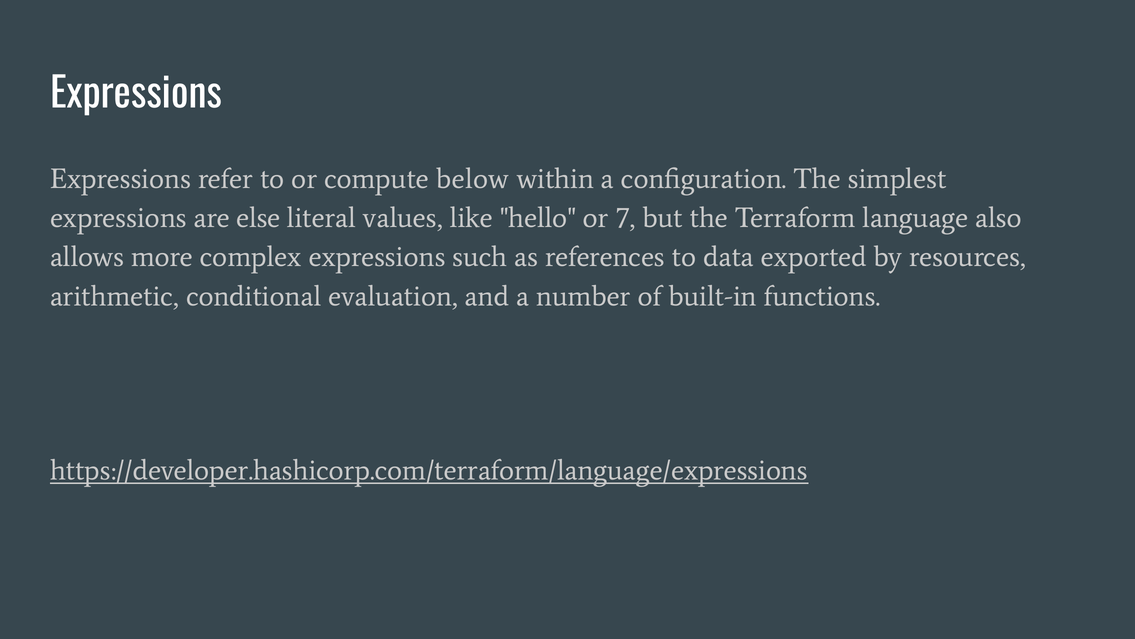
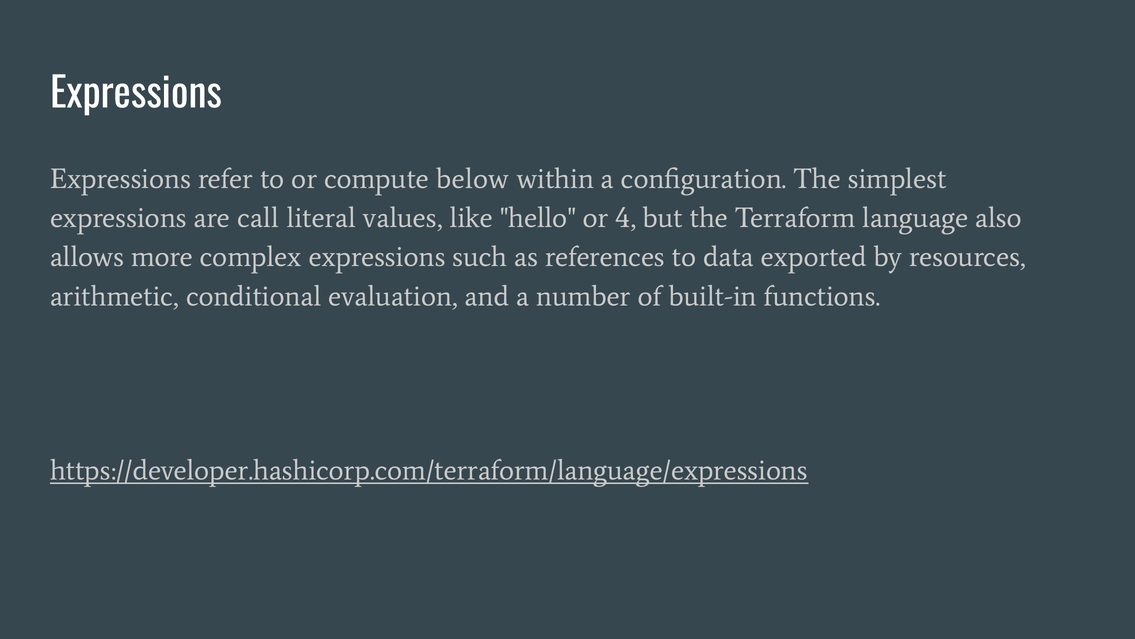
else: else -> call
7: 7 -> 4
